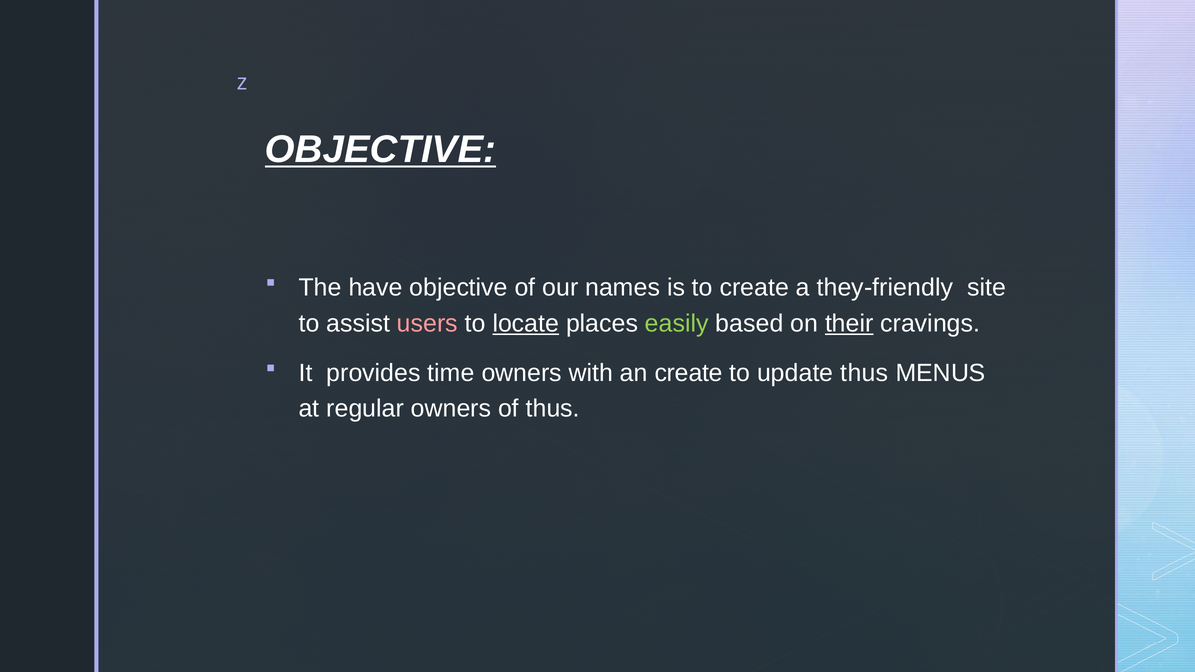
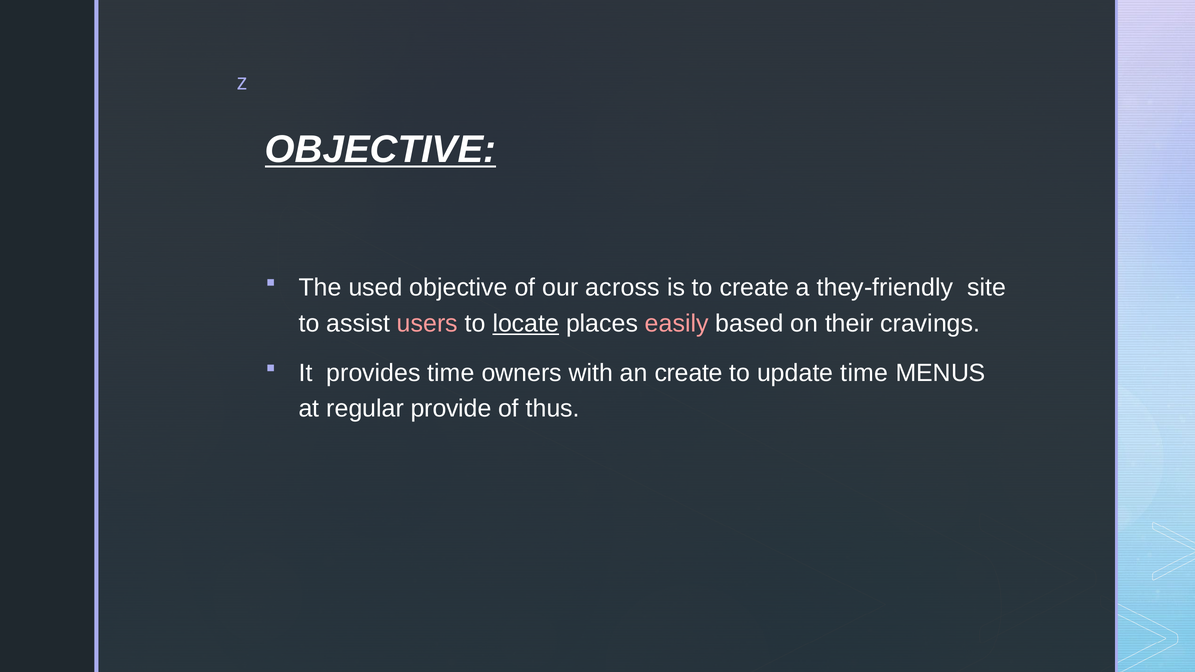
have: have -> used
names: names -> across
easily colour: light green -> pink
their underline: present -> none
update thus: thus -> time
regular owners: owners -> provide
